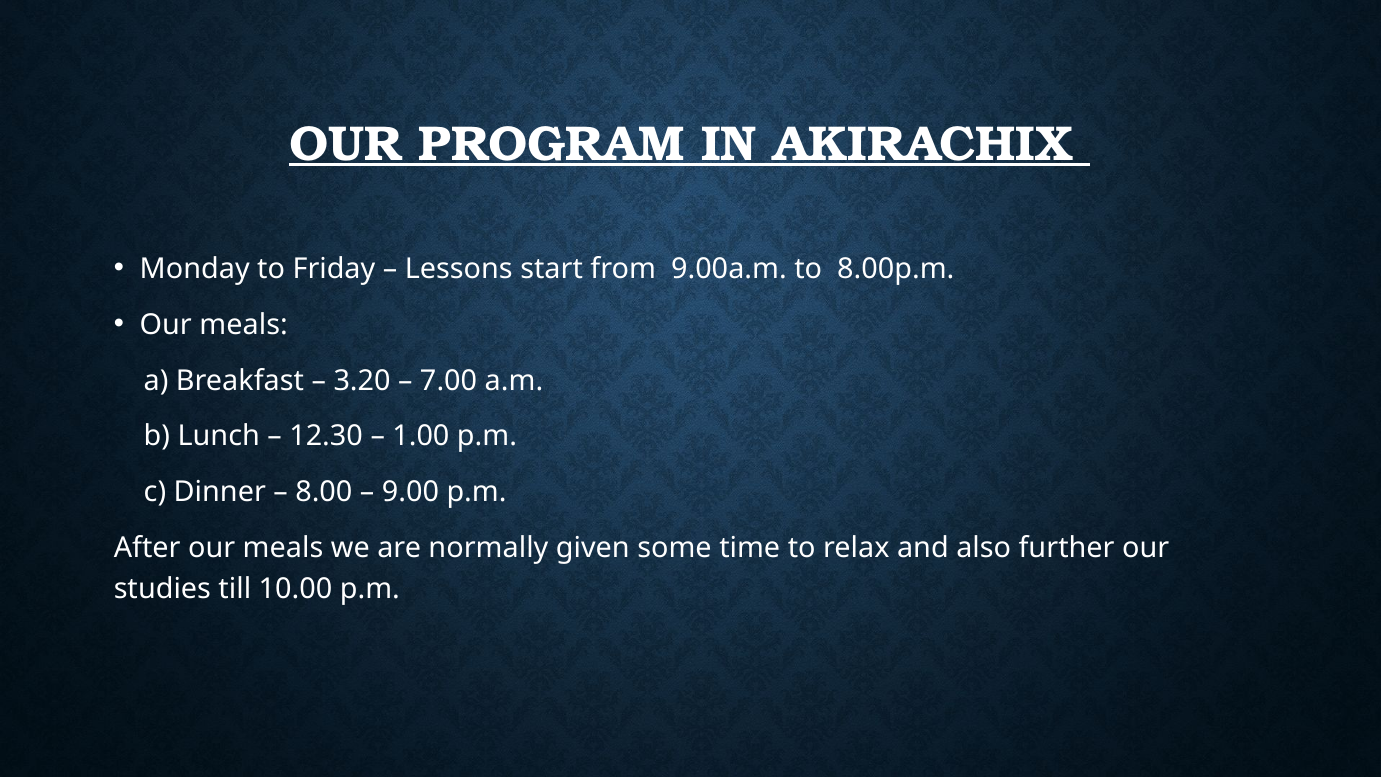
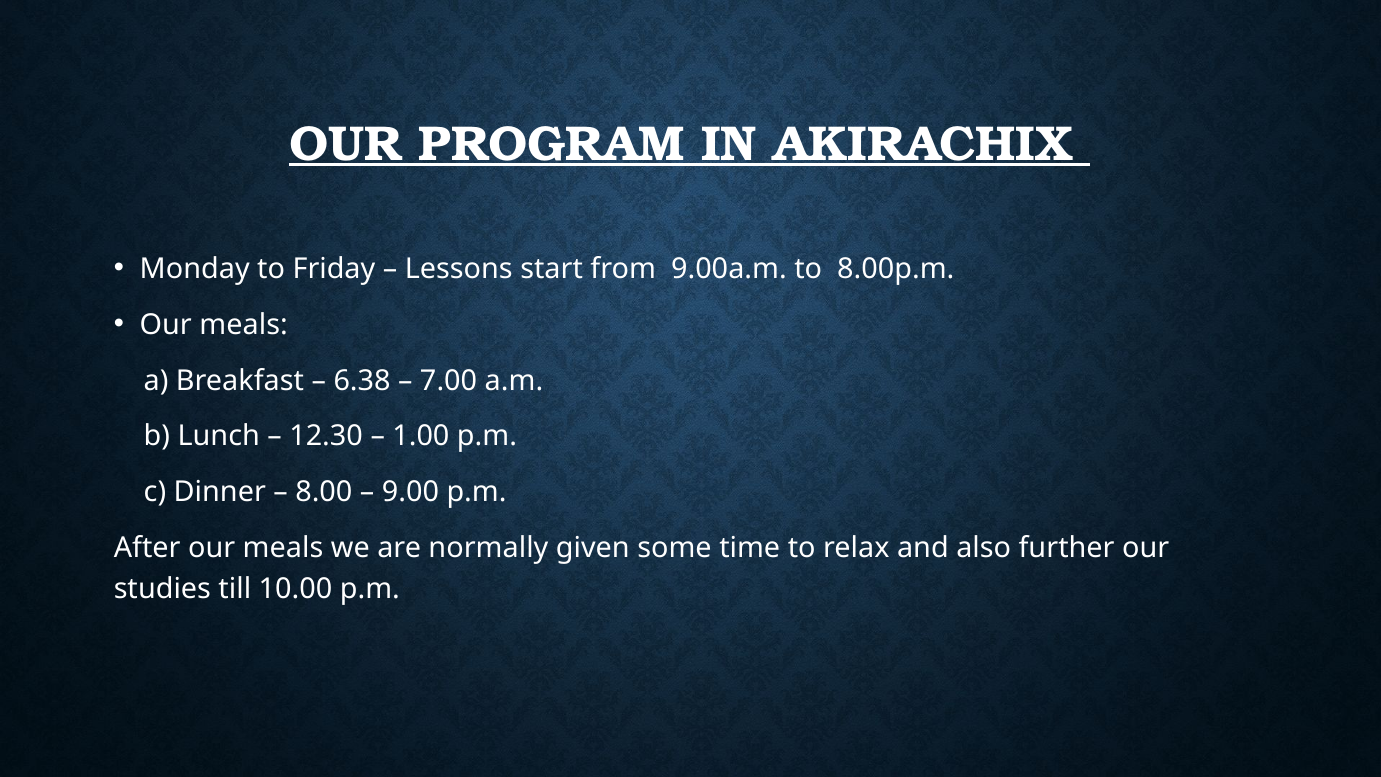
3.20: 3.20 -> 6.38
